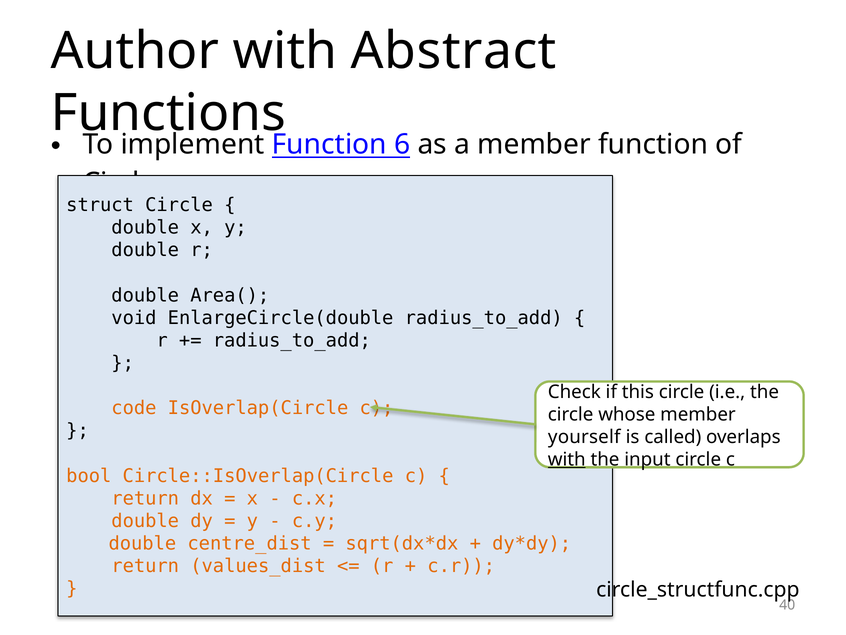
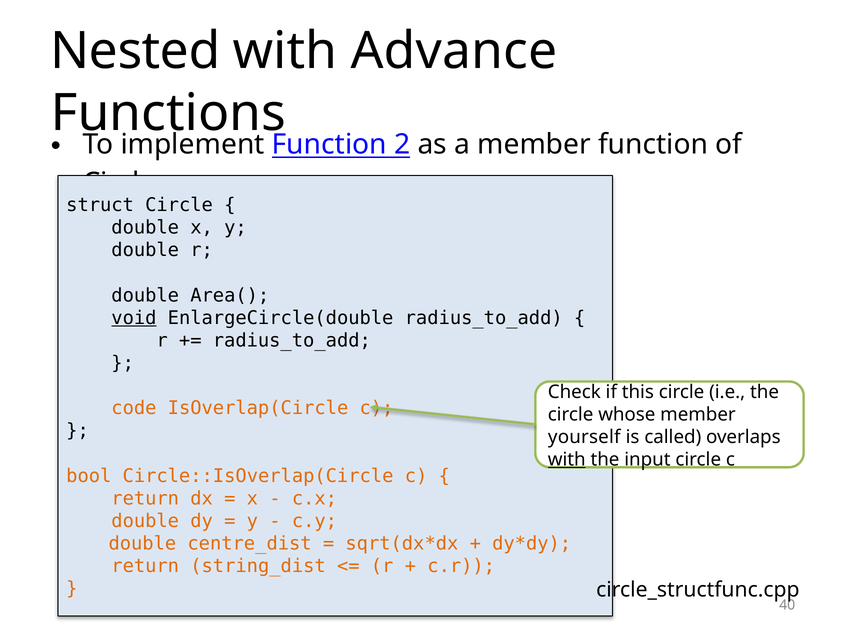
Author: Author -> Nested
Abstract: Abstract -> Advance
6: 6 -> 2
void underline: none -> present
values_dist: values_dist -> string_dist
